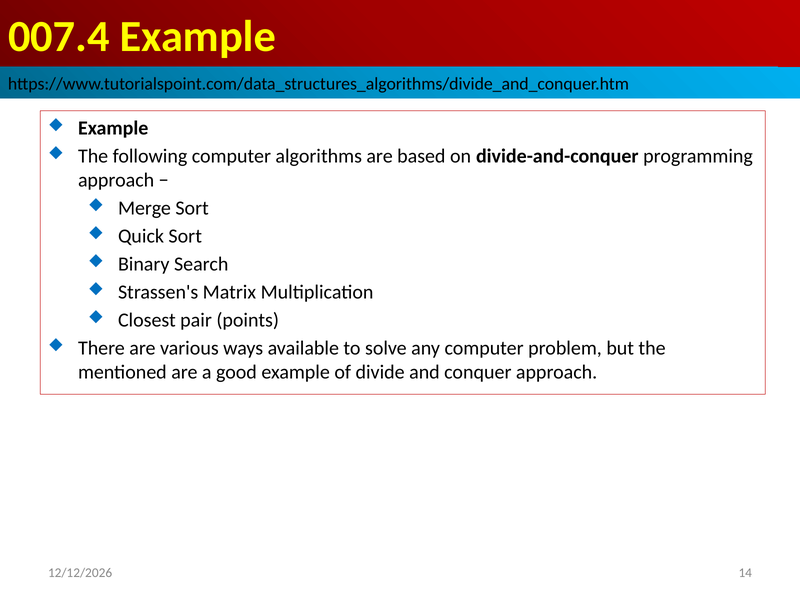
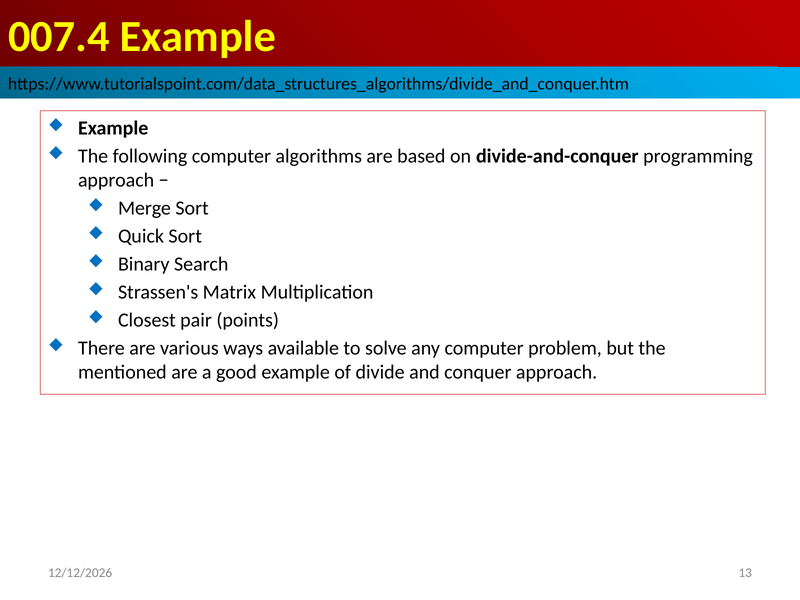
14: 14 -> 13
